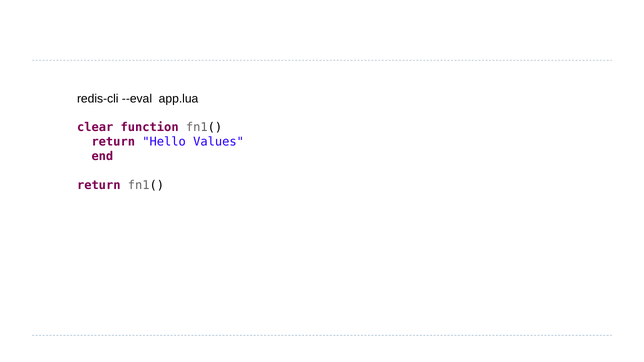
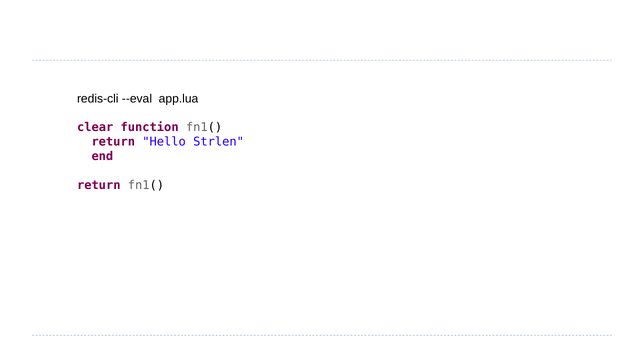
Values: Values -> Strlen
